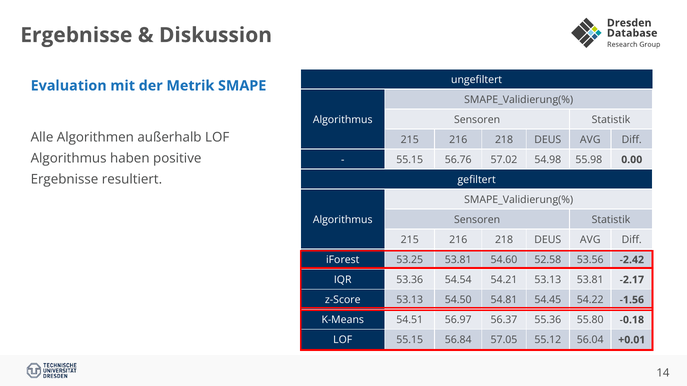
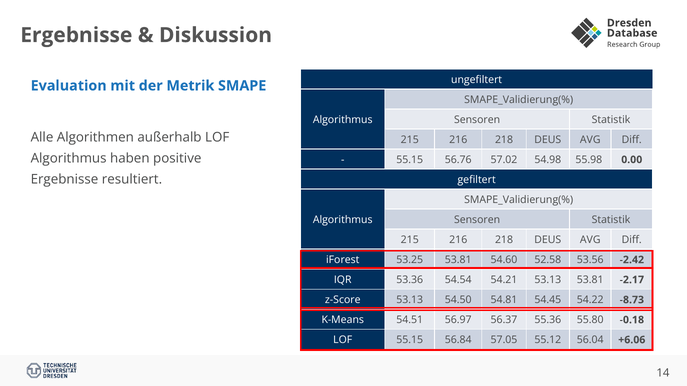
-1.56: -1.56 -> -8.73
+0.01: +0.01 -> +6.06
